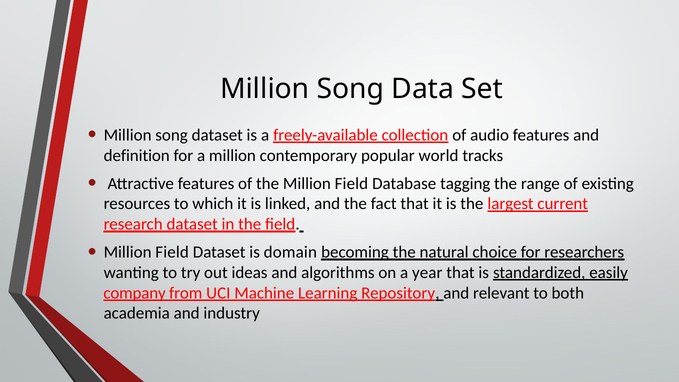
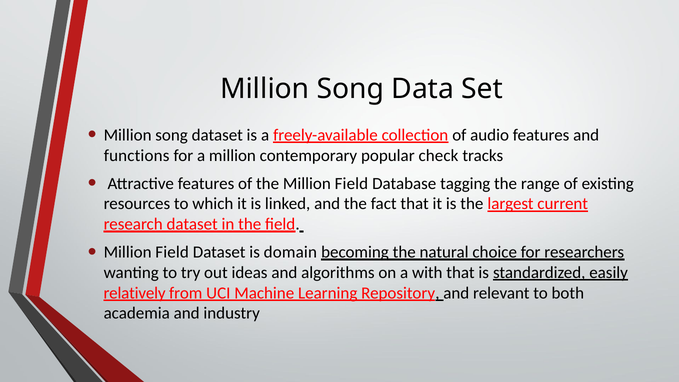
definition: definition -> functions
world: world -> check
year: year -> with
company: company -> relatively
